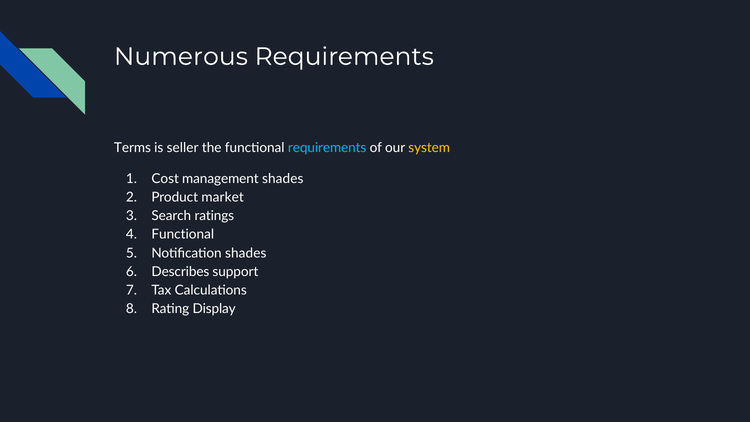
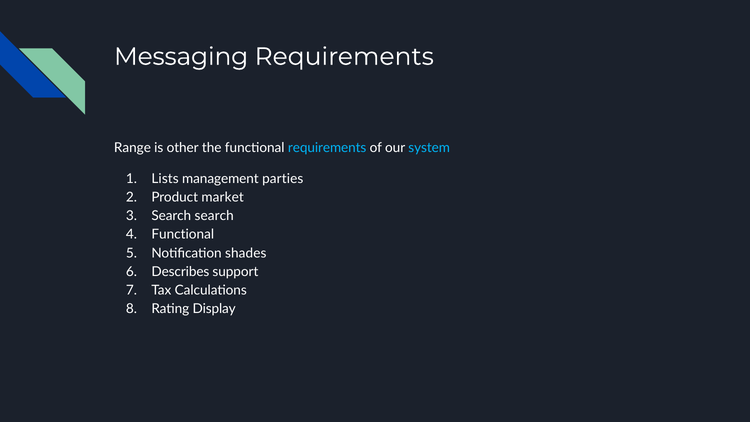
Numerous: Numerous -> Messaging
Terms: Terms -> Range
seller: seller -> other
system colour: yellow -> light blue
Cost: Cost -> Lists
management shades: shades -> parties
Search ratings: ratings -> search
